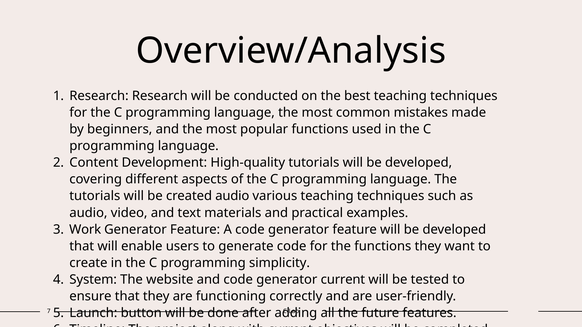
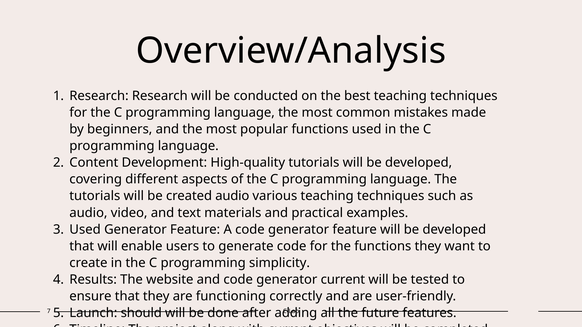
Work at (85, 230): Work -> Used
System: System -> Results
button: button -> should
